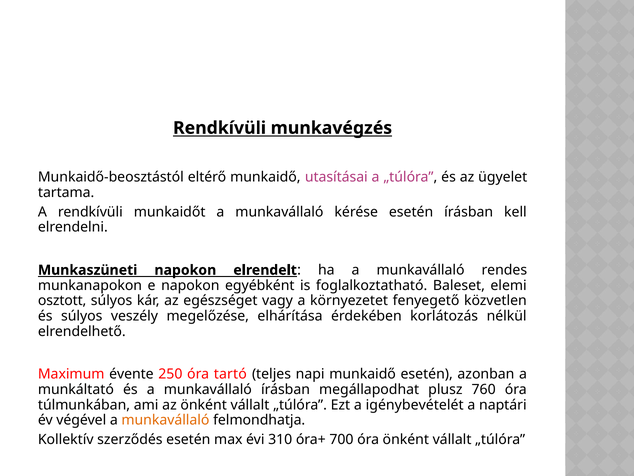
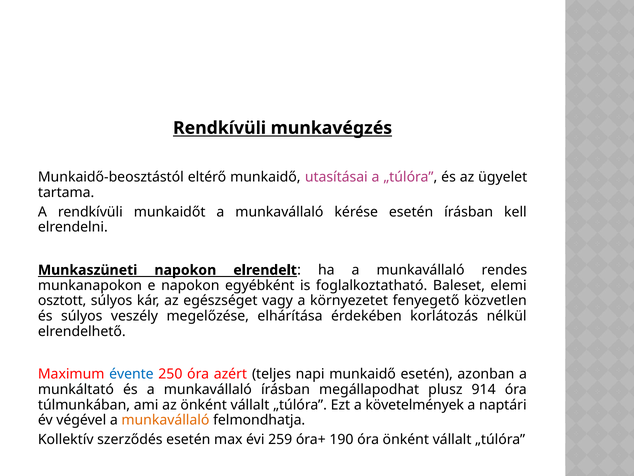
évente colour: black -> blue
tartó: tartó -> azért
760: 760 -> 914
igénybevételét: igénybevételét -> követelmények
310: 310 -> 259
700: 700 -> 190
